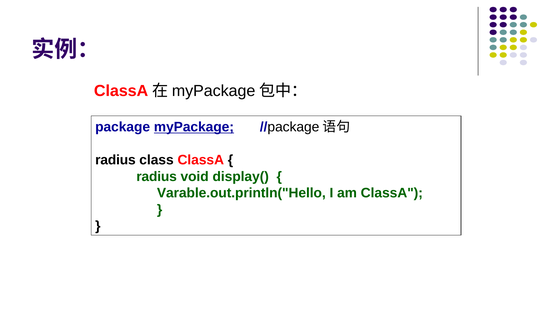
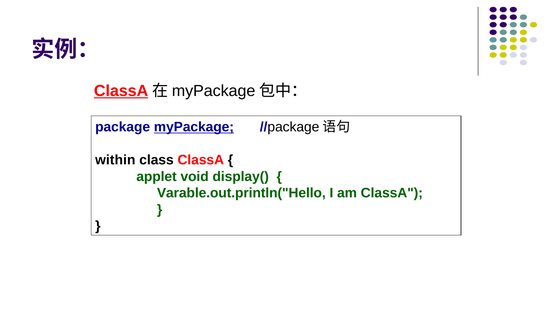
ClassA at (121, 91) underline: none -> present
radius at (115, 160): radius -> within
radius at (157, 176): radius -> applet
